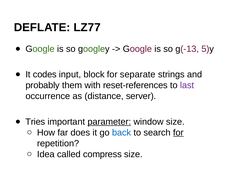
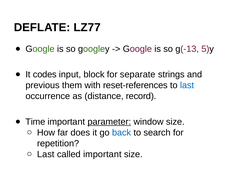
probably: probably -> previous
last at (187, 85) colour: purple -> blue
server: server -> record
Tries: Tries -> Time
for at (178, 133) underline: present -> none
Idea at (46, 154): Idea -> Last
called compress: compress -> important
